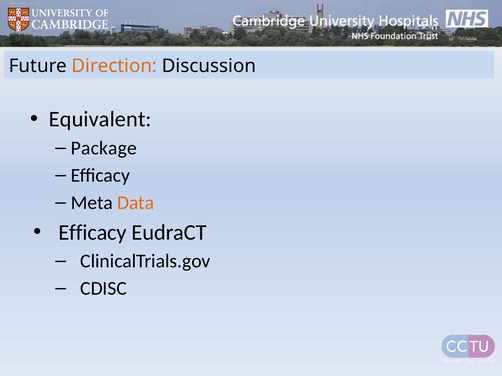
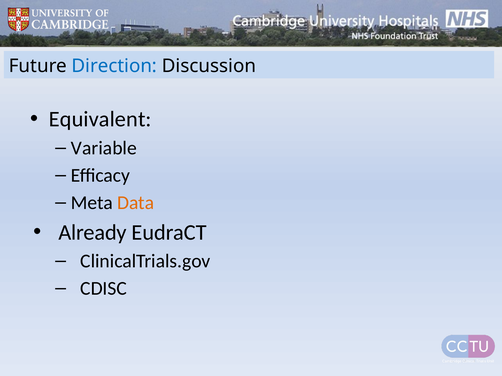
Direction colour: orange -> blue
Package: Package -> Variable
Efficacy at (93, 233): Efficacy -> Already
